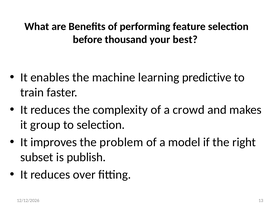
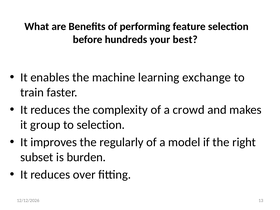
thousand: thousand -> hundreds
predictive: predictive -> exchange
problem: problem -> regularly
publish: publish -> burden
